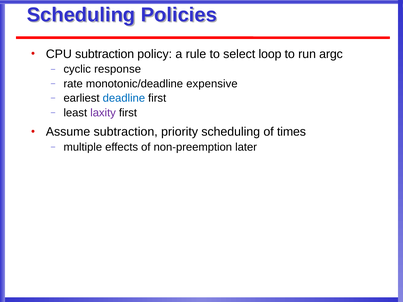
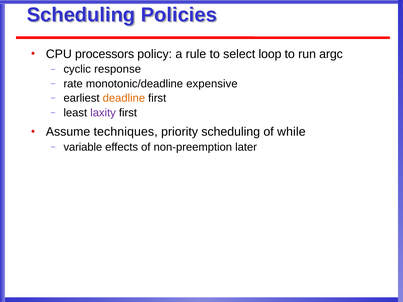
CPU subtraction: subtraction -> processors
deadline colour: blue -> orange
Assume subtraction: subtraction -> techniques
times: times -> while
multiple: multiple -> variable
